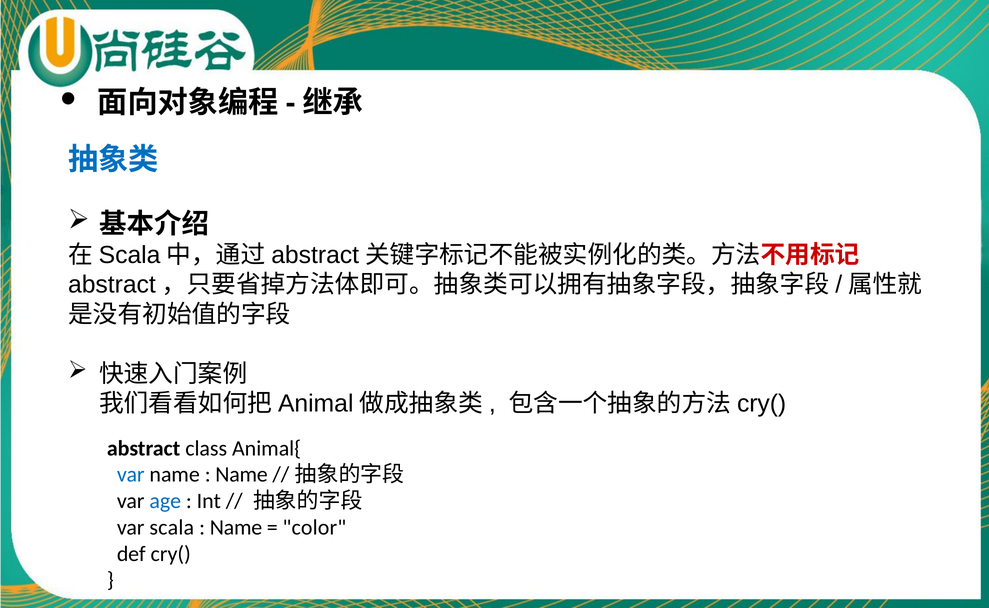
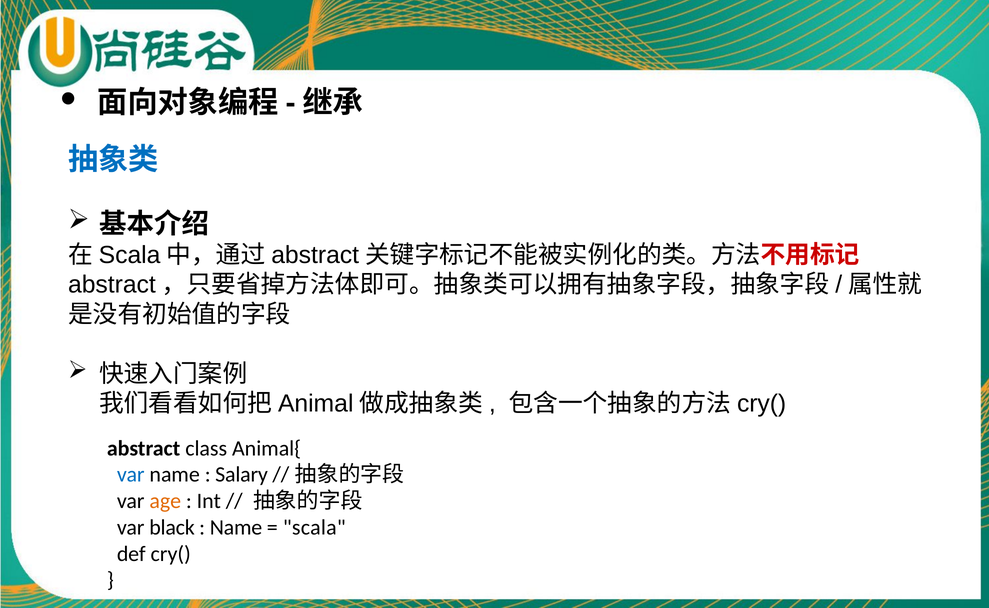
Name at (242, 474): Name -> Salary
age colour: blue -> orange
scala: scala -> black
color: color -> scala
